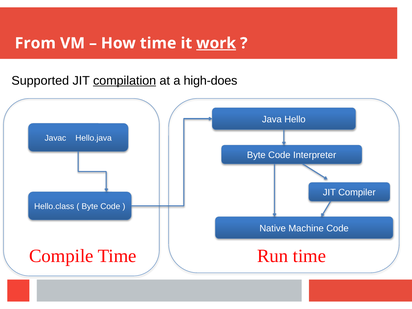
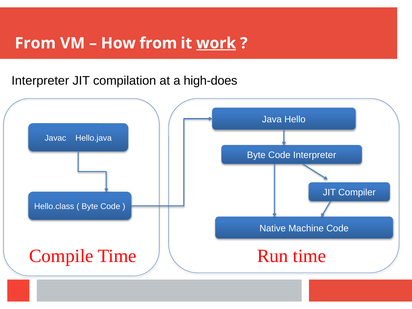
How time: time -> from
Supported at (40, 81): Supported -> Interpreter
compilation underline: present -> none
